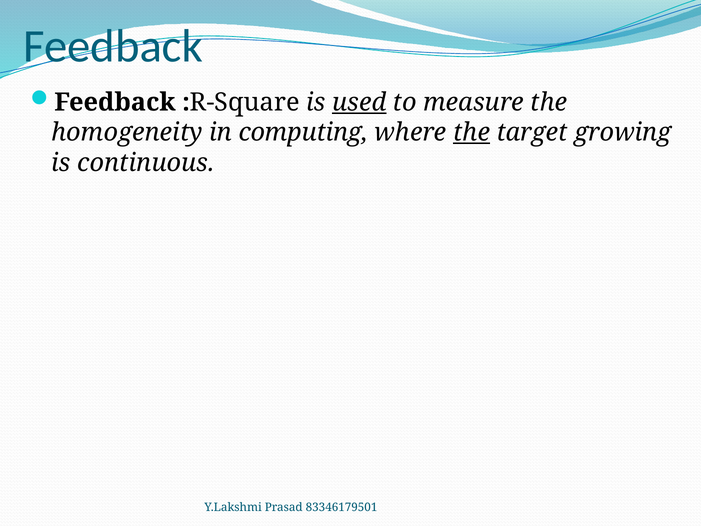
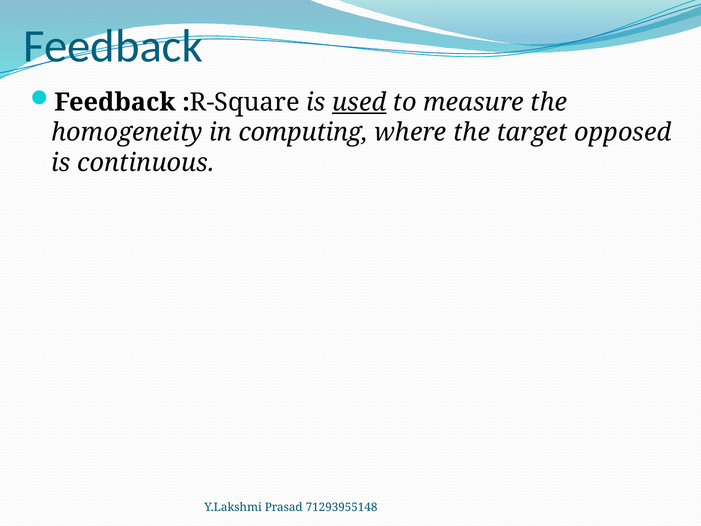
the at (472, 133) underline: present -> none
growing: growing -> opposed
83346179501: 83346179501 -> 71293955148
